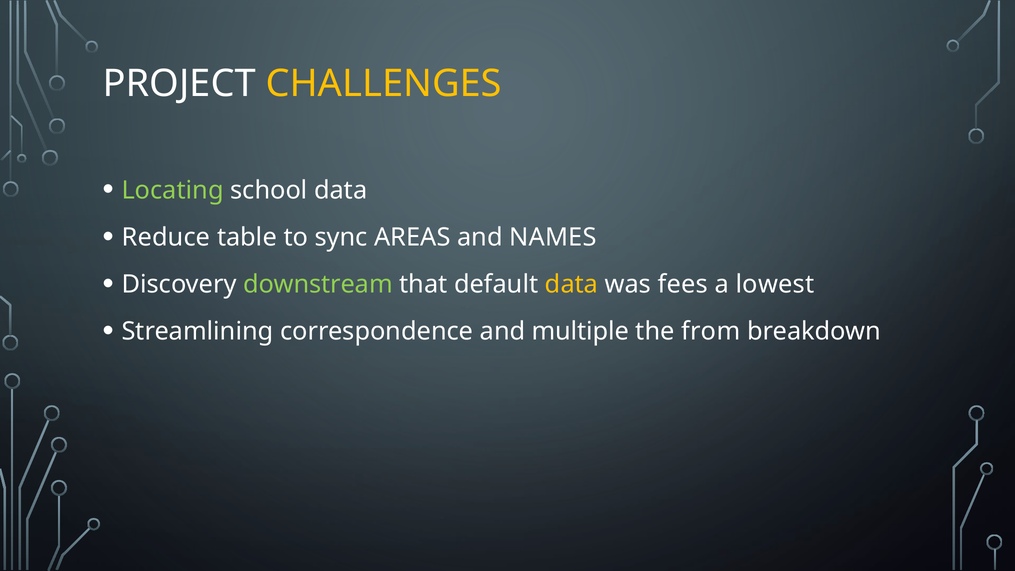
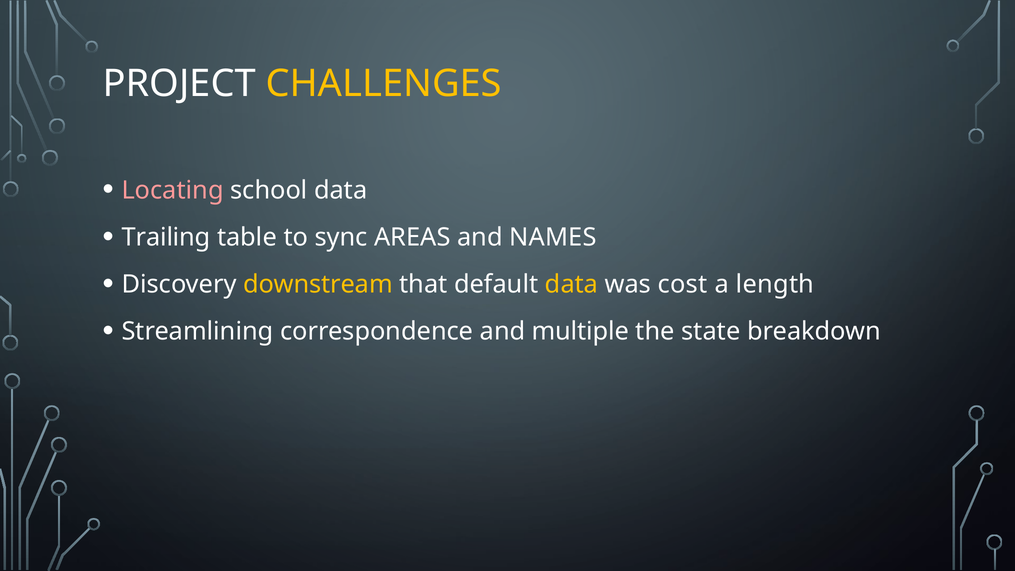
Locating colour: light green -> pink
Reduce: Reduce -> Trailing
downstream colour: light green -> yellow
fees: fees -> cost
lowest: lowest -> length
from: from -> state
